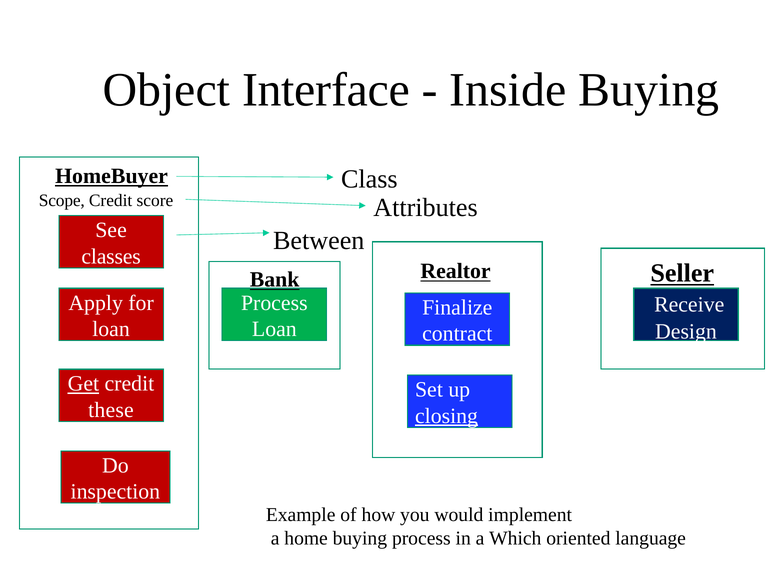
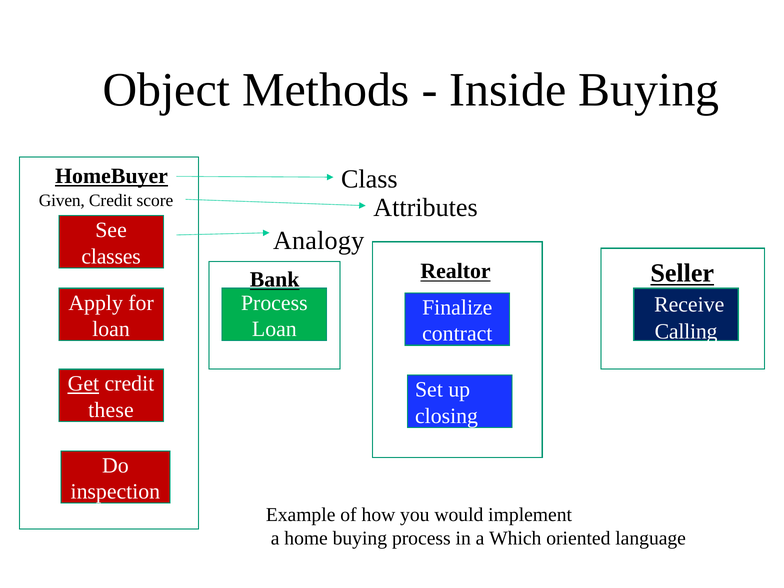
Interface: Interface -> Methods
Scope: Scope -> Given
Between: Between -> Analogy
Design: Design -> Calling
closing underline: present -> none
